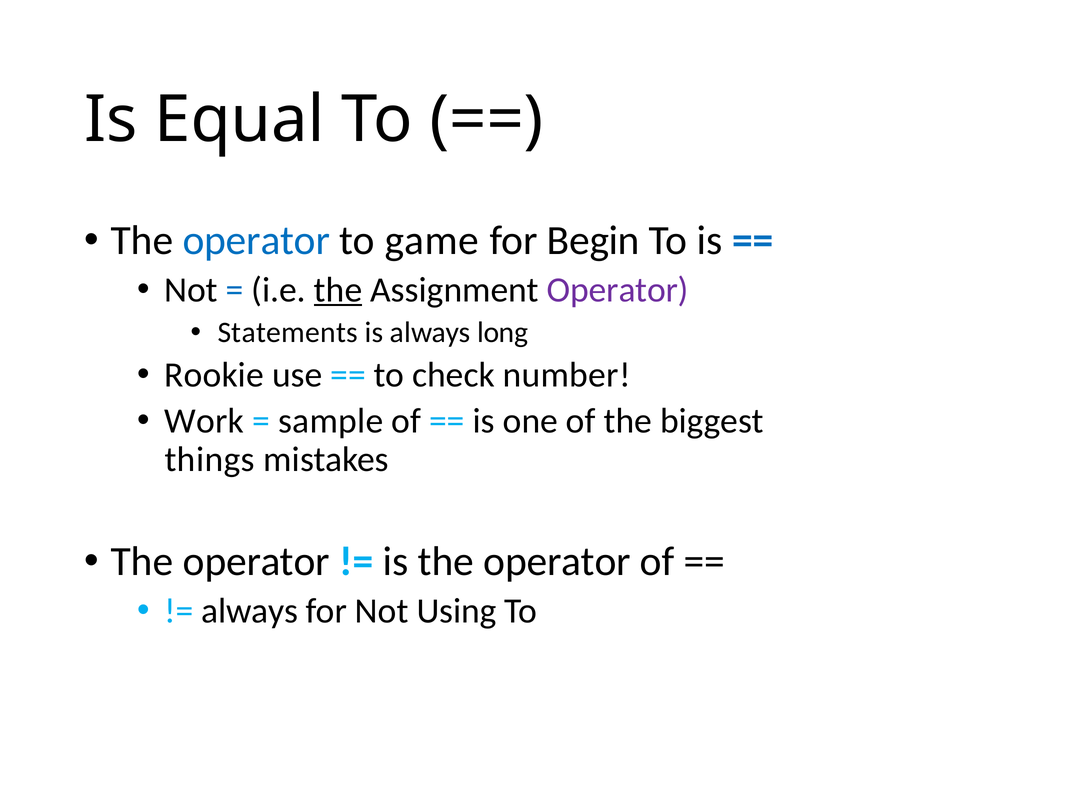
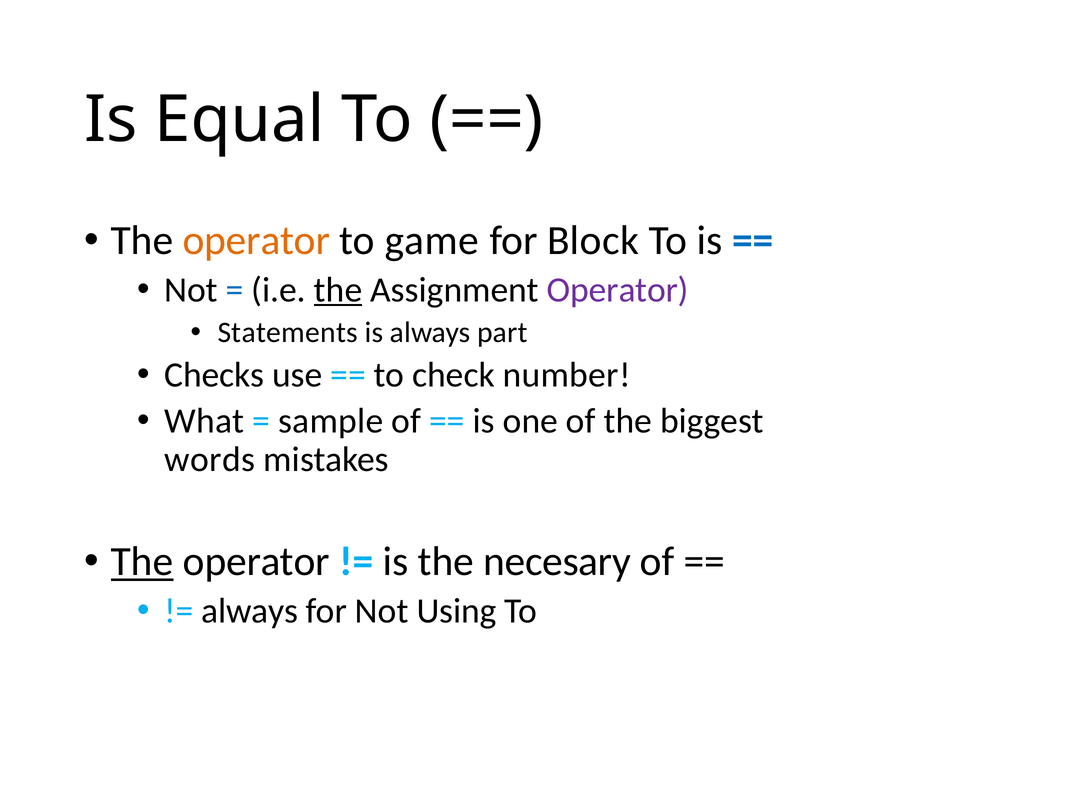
operator at (256, 241) colour: blue -> orange
Begin: Begin -> Block
long: long -> part
Rookie: Rookie -> Checks
Work: Work -> What
things: things -> words
The at (142, 562) underline: none -> present
is the operator: operator -> necesary
